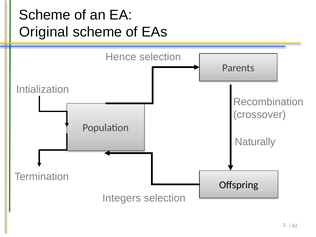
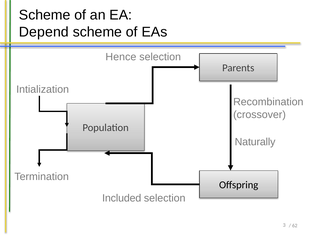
Original: Original -> Depend
Integers: Integers -> Included
